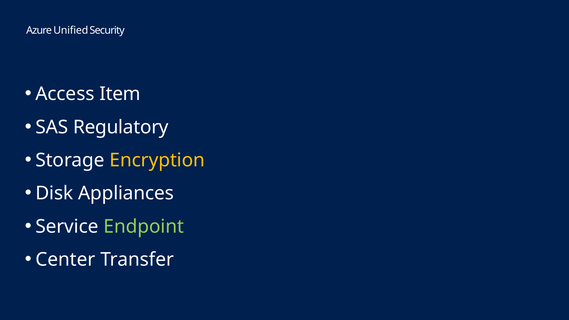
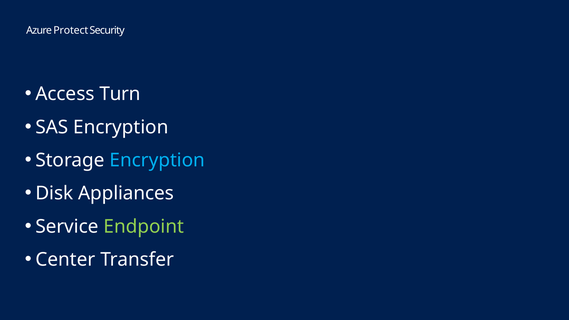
Unified: Unified -> Protect
Item: Item -> Turn
SAS Regulatory: Regulatory -> Encryption
Encryption at (157, 160) colour: yellow -> light blue
